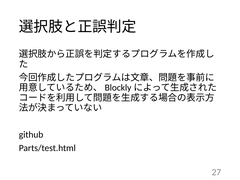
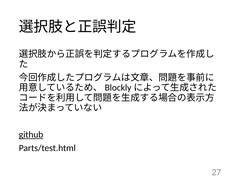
github underline: none -> present
